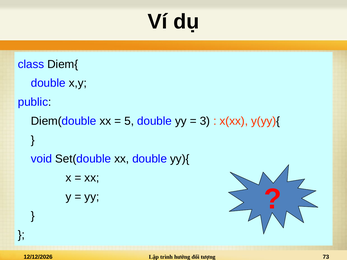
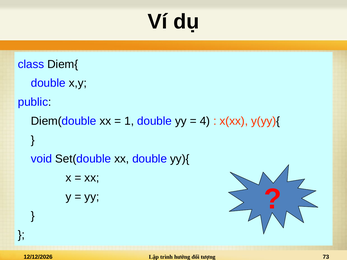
5: 5 -> 1
3: 3 -> 4
